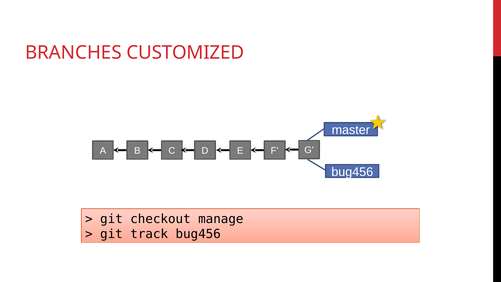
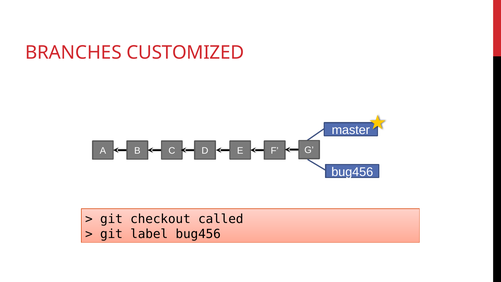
manage: manage -> called
track: track -> label
